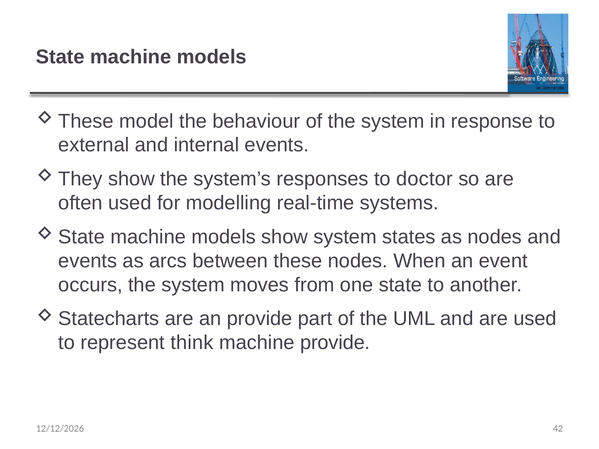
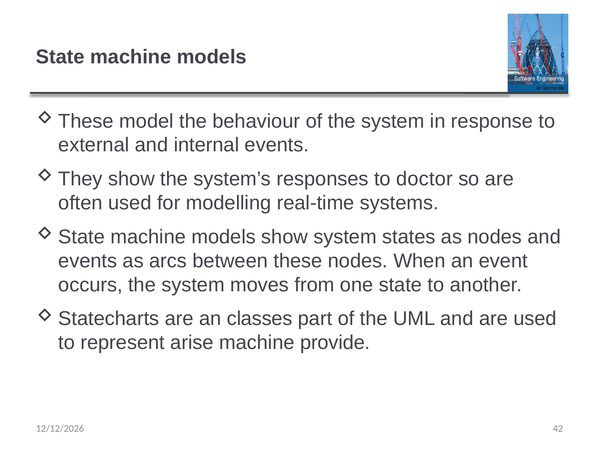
an provide: provide -> classes
think: think -> arise
